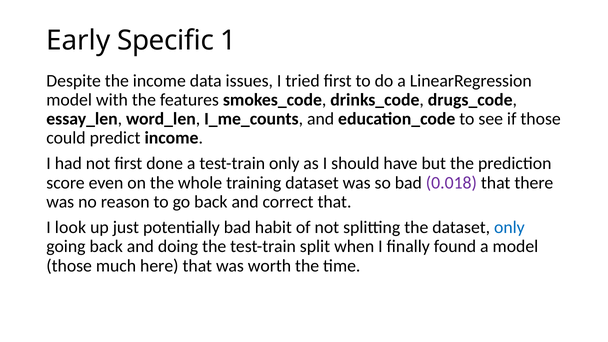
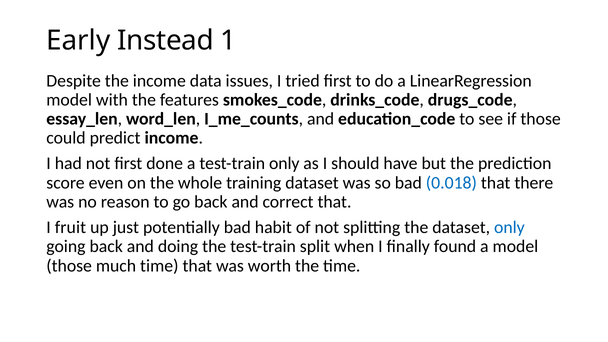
Specific: Specific -> Instead
0.018 colour: purple -> blue
look: look -> fruit
much here: here -> time
